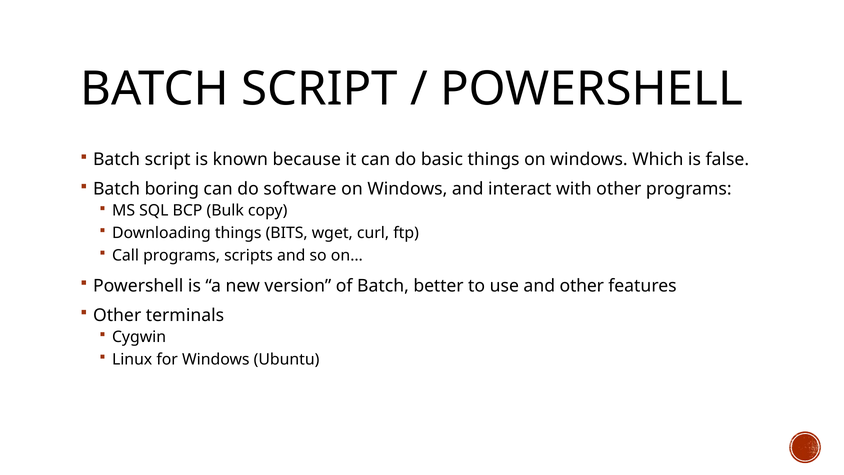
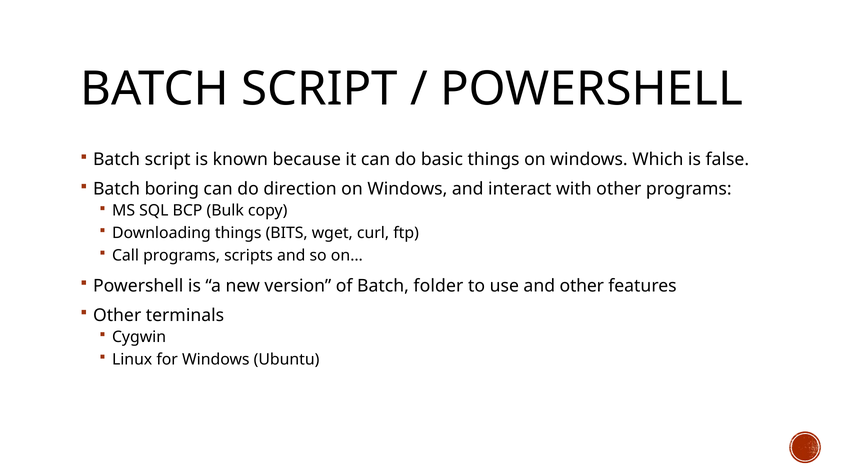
software: software -> direction
better: better -> folder
